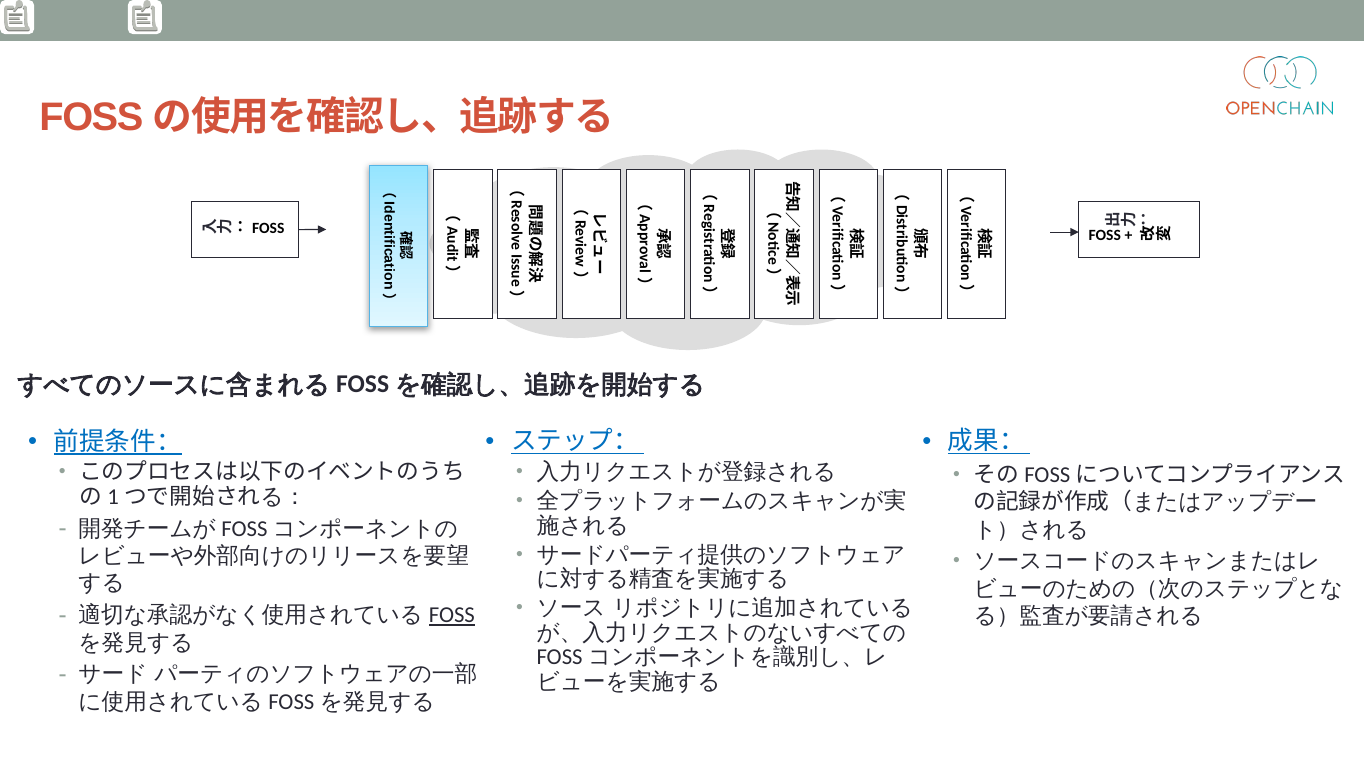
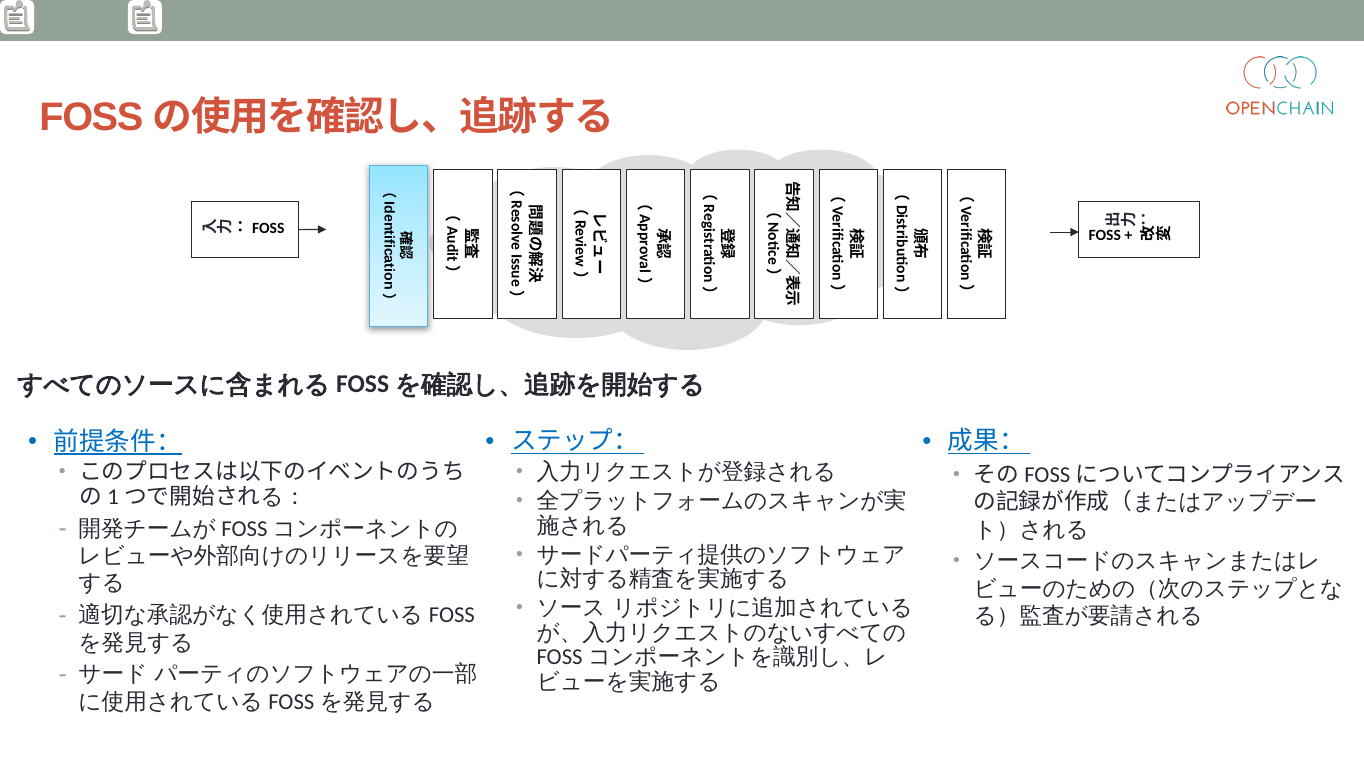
FOSS at (452, 615) underline: present -> none
